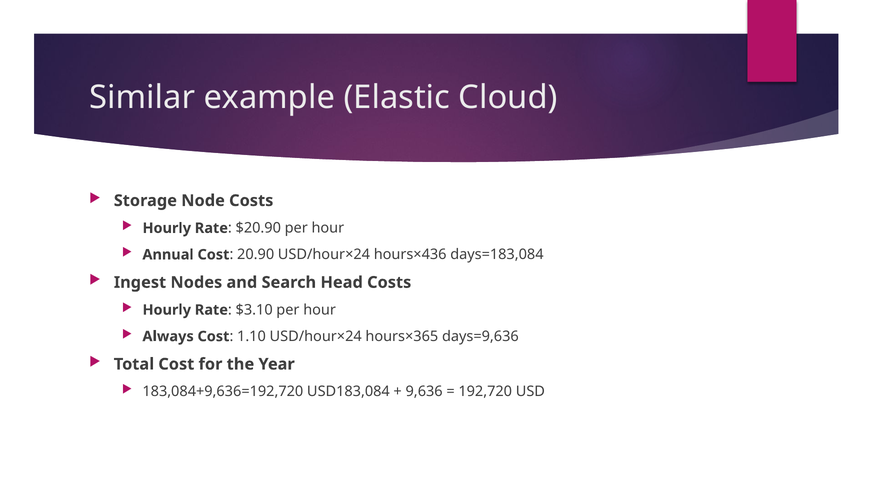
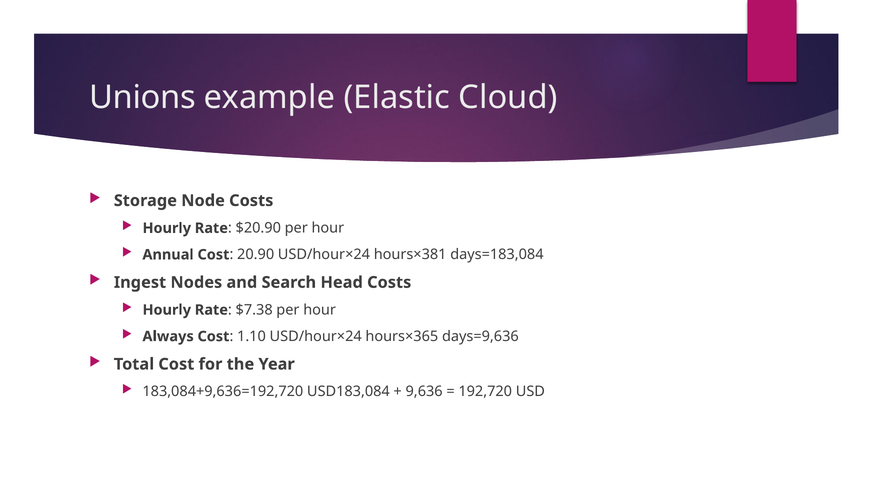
Similar: Similar -> Unions
hours×436: hours×436 -> hours×381
$3.10: $3.10 -> $7.38
